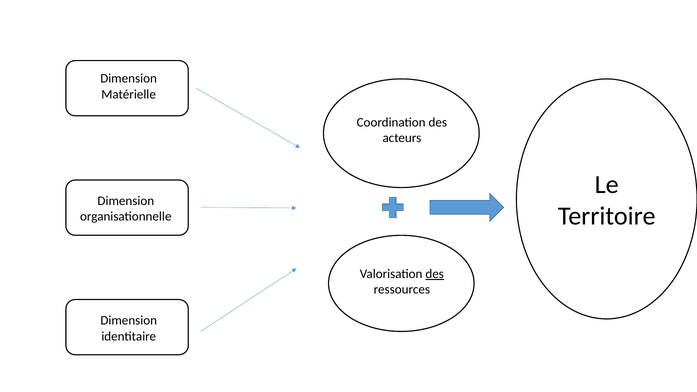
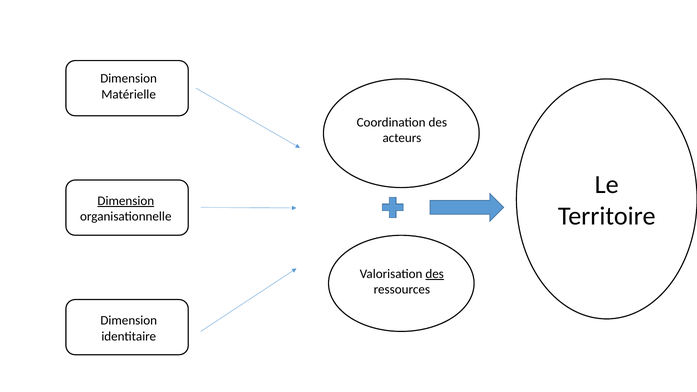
Dimension at (126, 201) underline: none -> present
